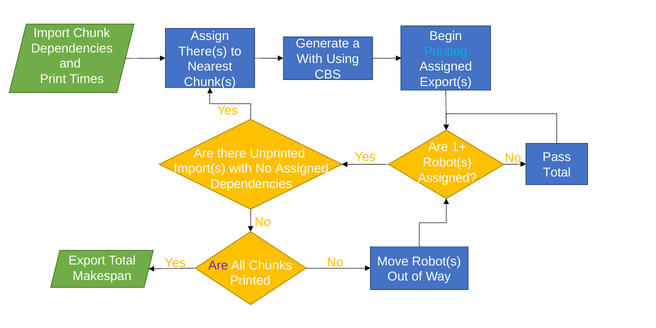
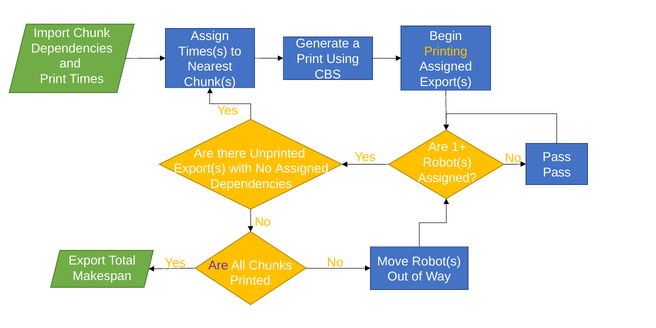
There(s: There(s -> Times(s
Printing colour: light blue -> yellow
With at (310, 59): With -> Print
Import(s at (200, 169): Import(s -> Export(s
Total at (557, 173): Total -> Pass
